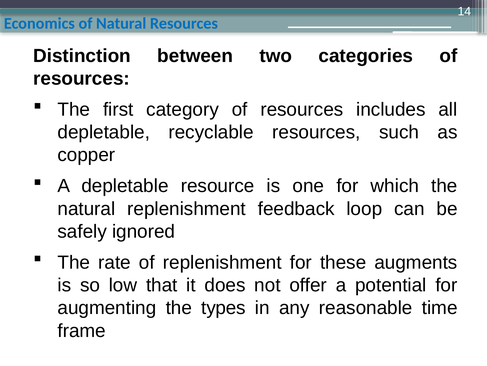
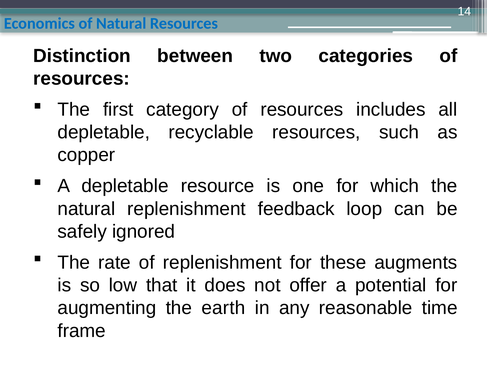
types: types -> earth
